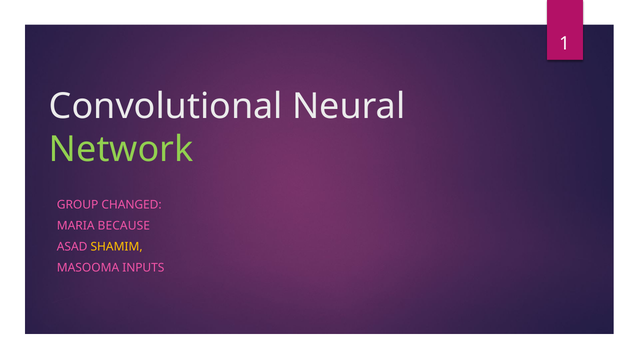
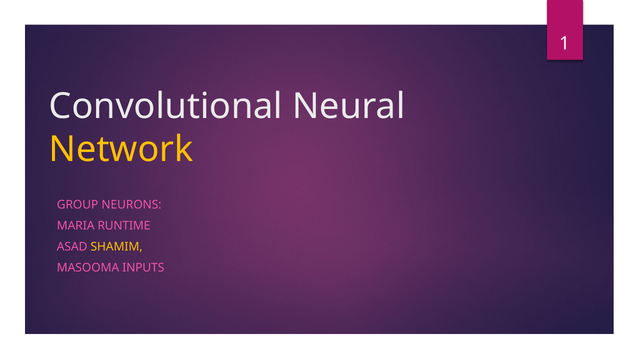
Network colour: light green -> yellow
CHANGED: CHANGED -> NEURONS
BECAUSE: BECAUSE -> RUNTIME
